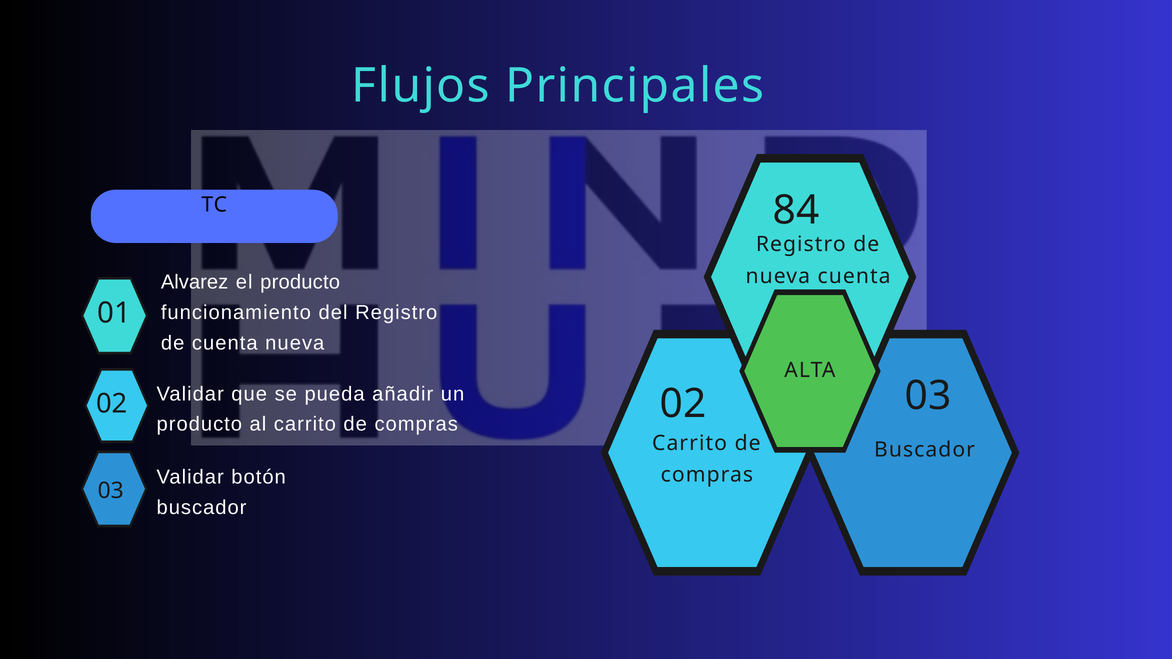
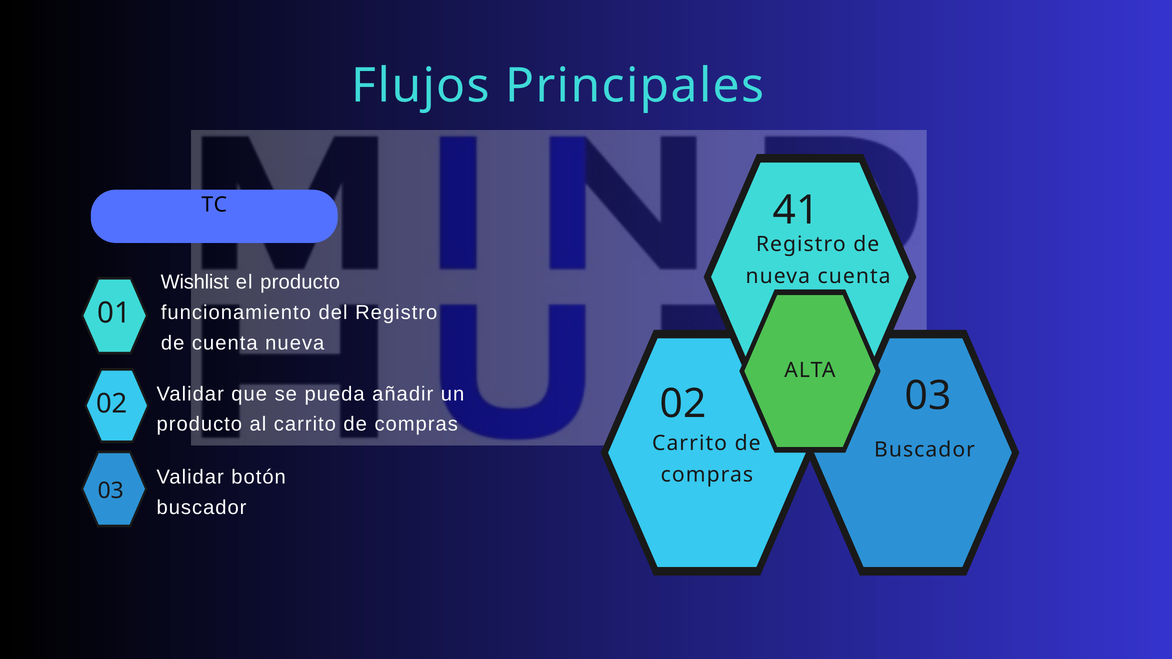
84: 84 -> 41
Alvarez: Alvarez -> Wishlist
